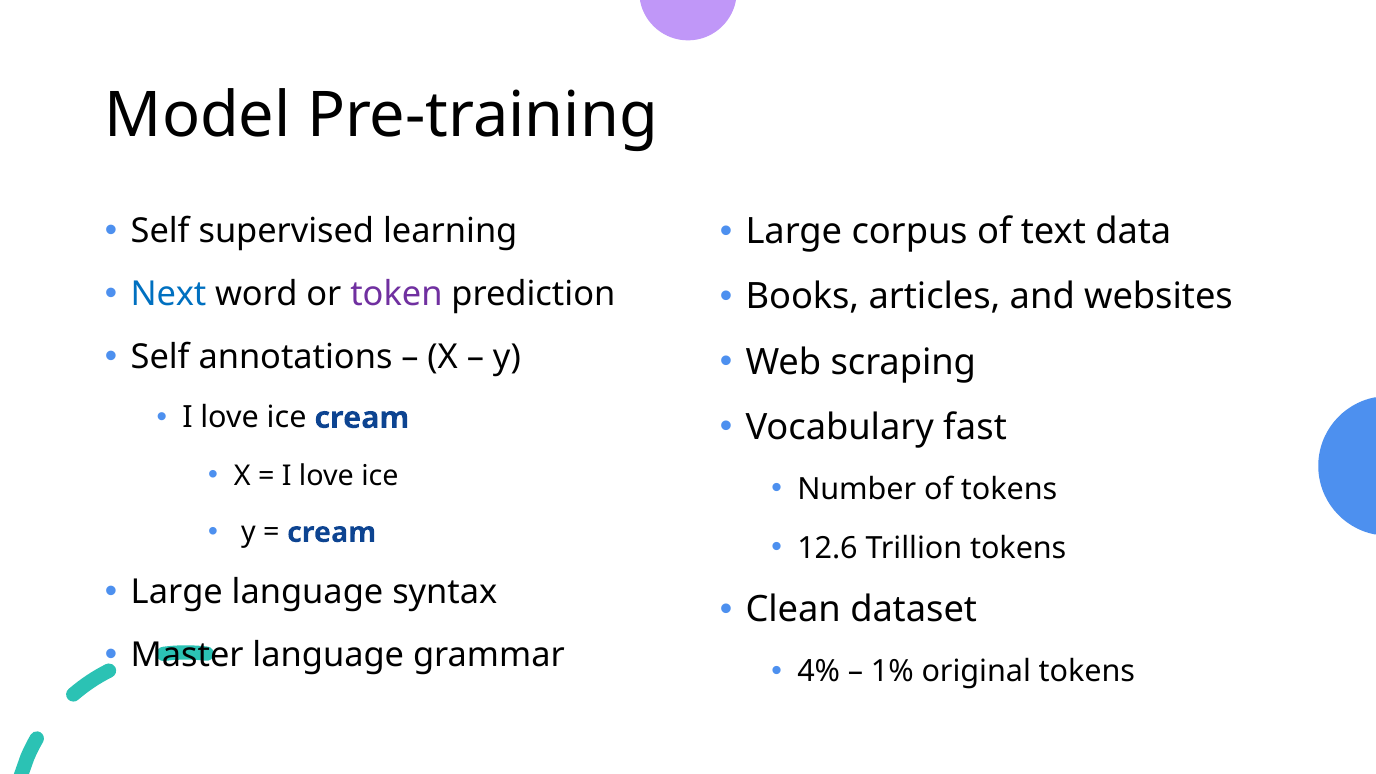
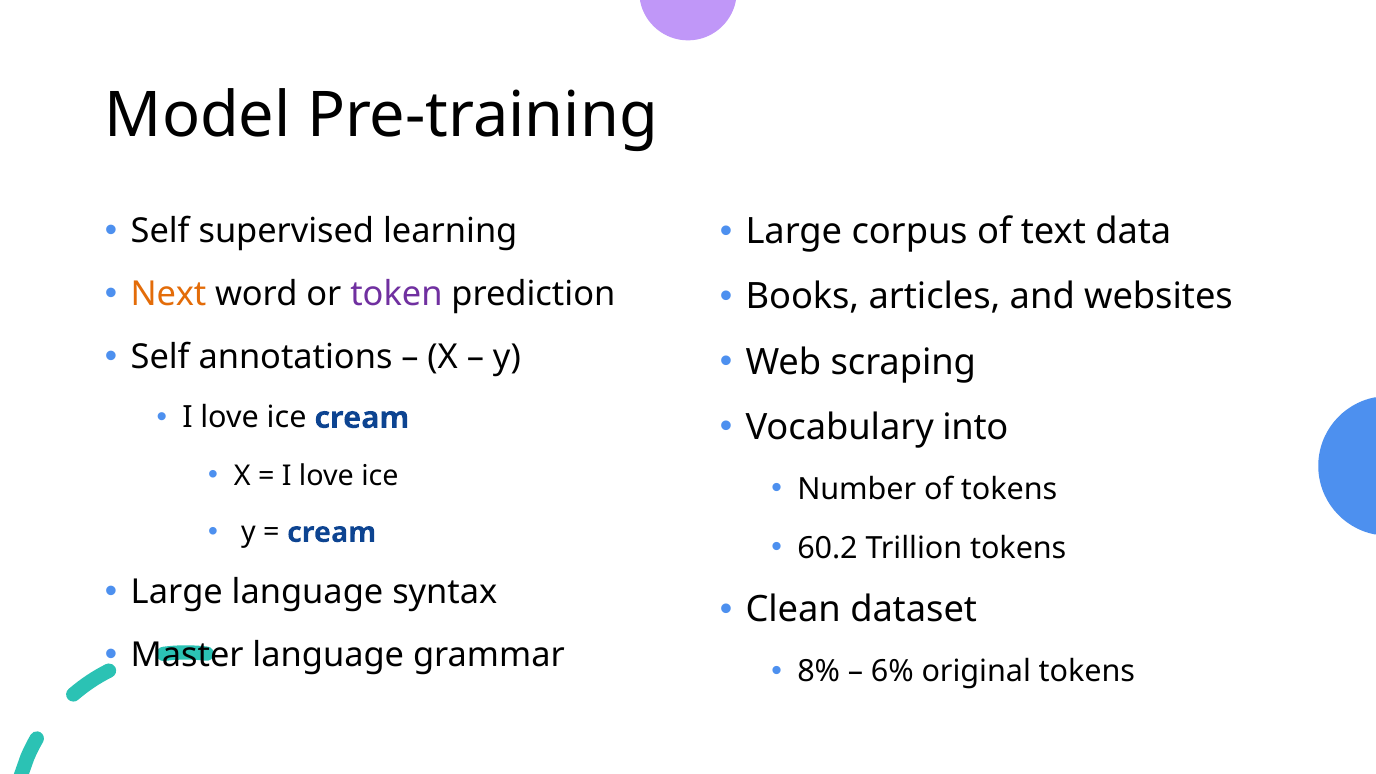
Next colour: blue -> orange
fast: fast -> into
12.6: 12.6 -> 60.2
4%: 4% -> 8%
1%: 1% -> 6%
